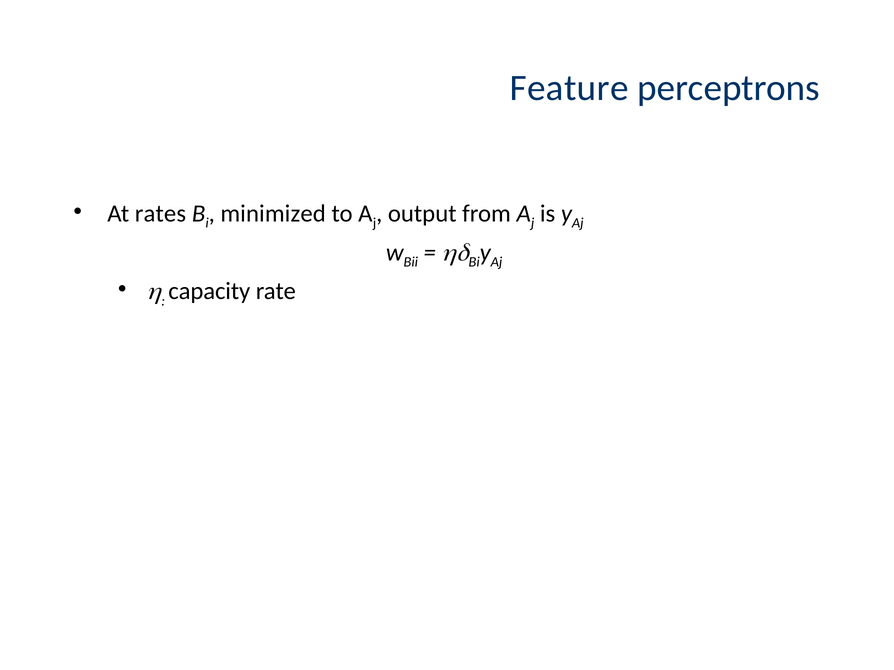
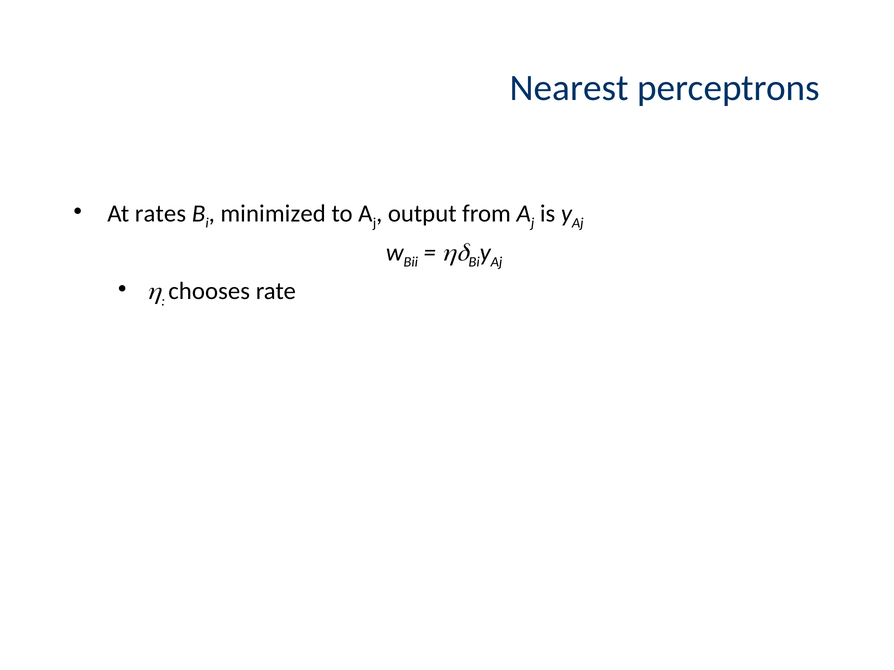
Feature: Feature -> Nearest
capacity: capacity -> chooses
